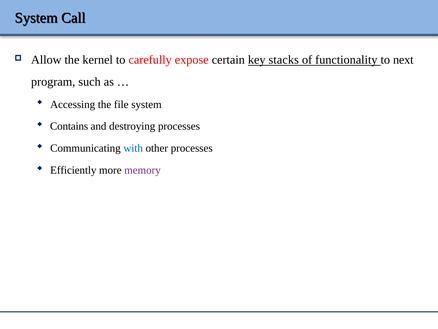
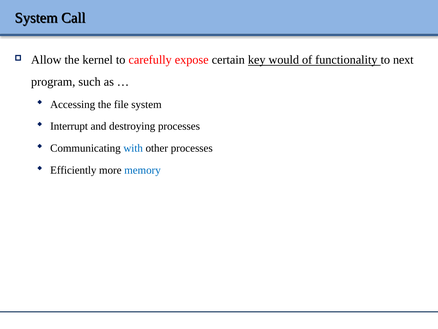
stacks: stacks -> would
Contains: Contains -> Interrupt
memory colour: purple -> blue
